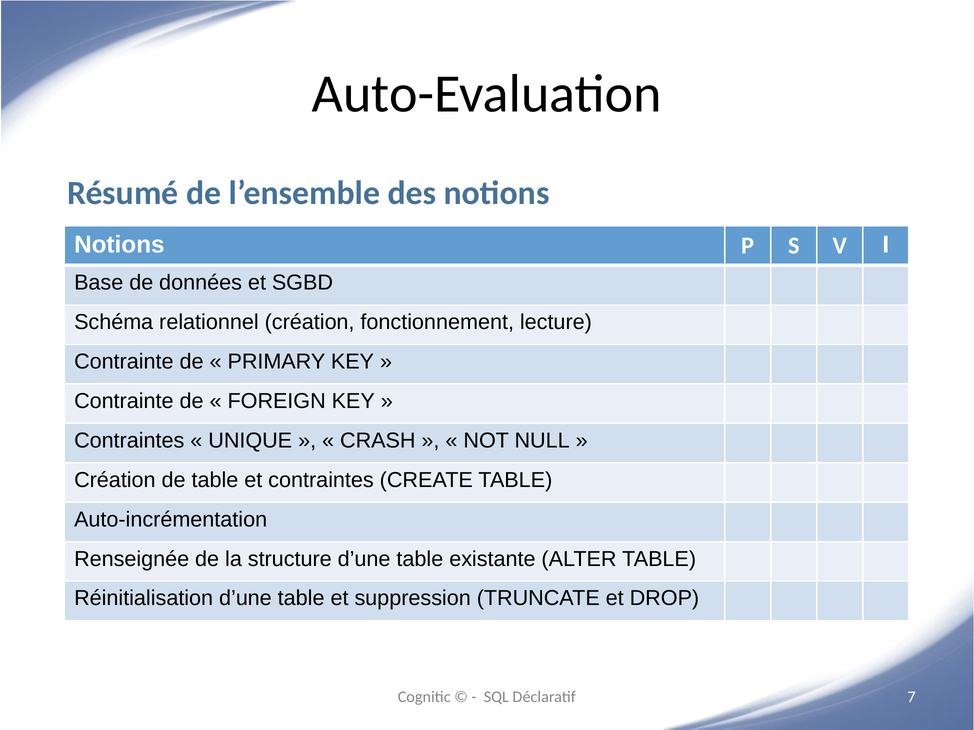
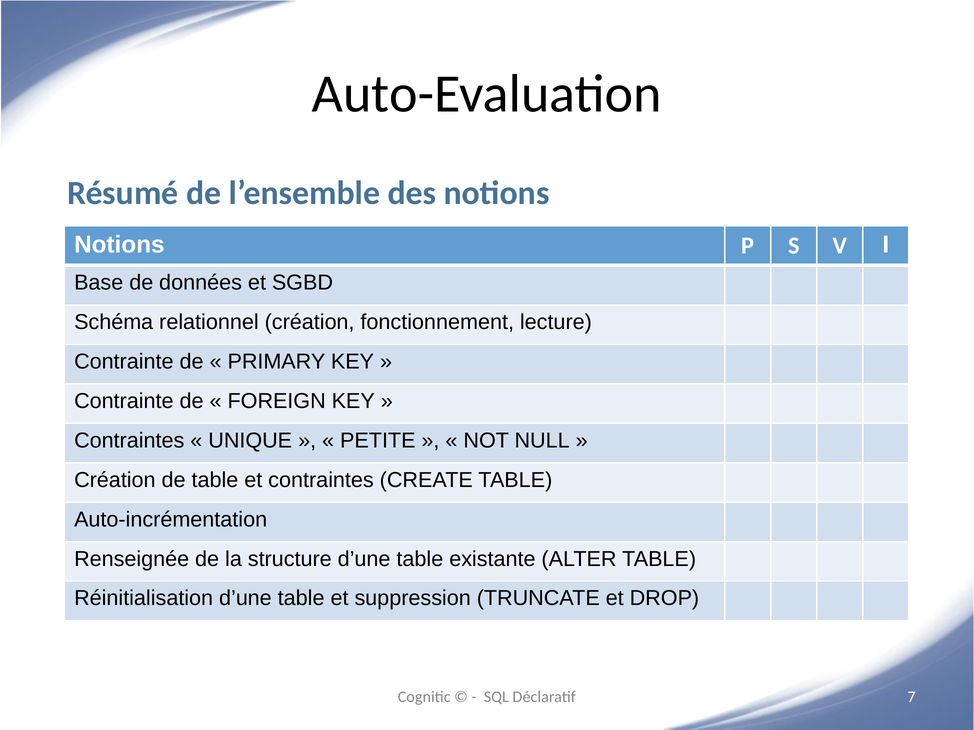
CRASH: CRASH -> PETITE
